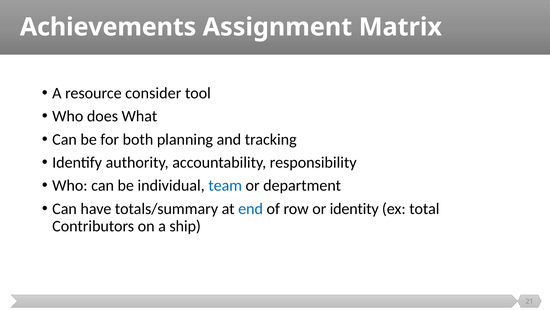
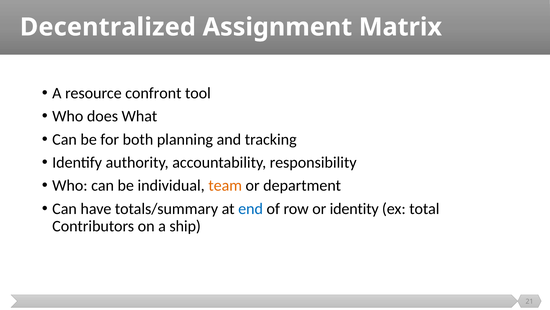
Achievements: Achievements -> Decentralized
consider: consider -> confront
team colour: blue -> orange
